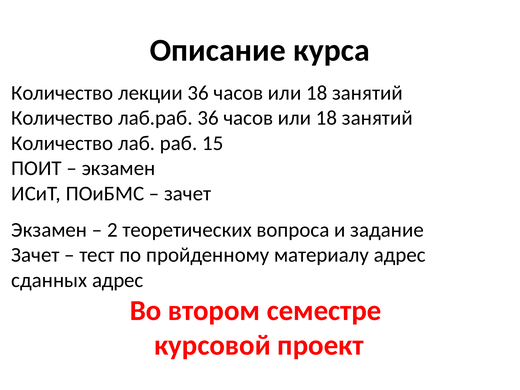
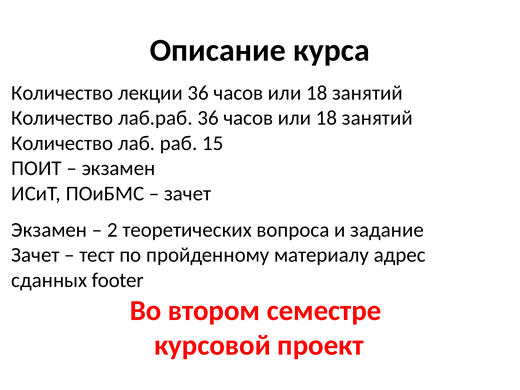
сданных адрес: адрес -> footer
